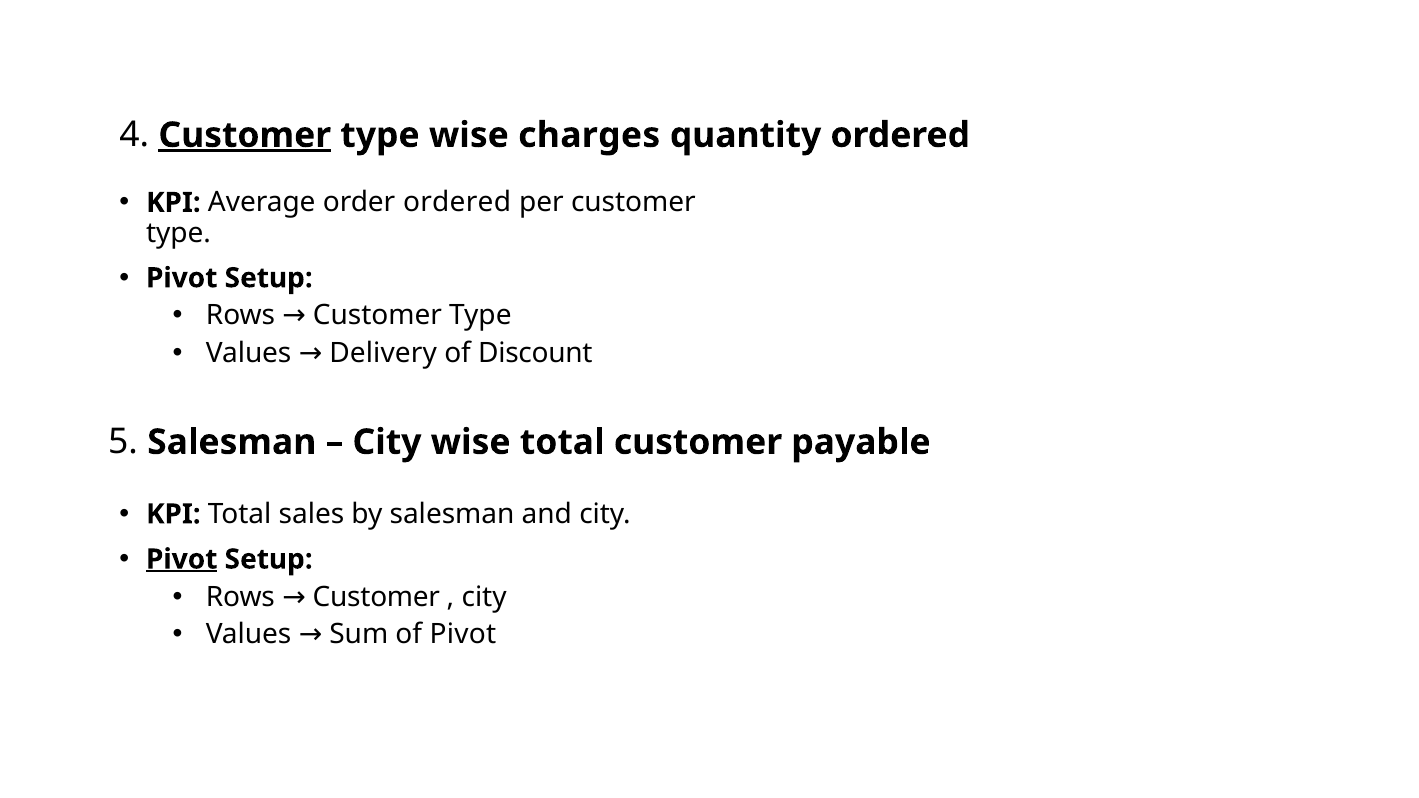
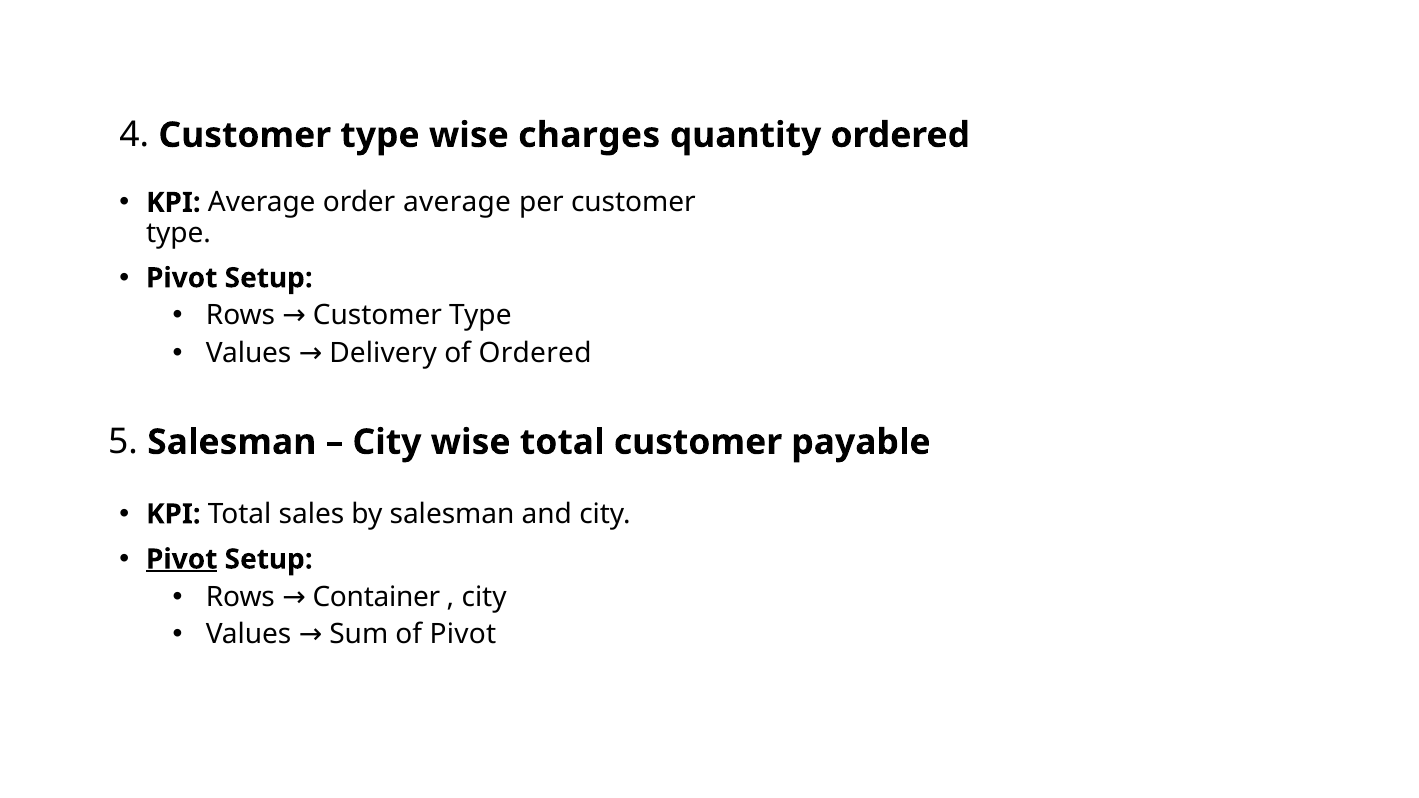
Customer at (245, 135) underline: present -> none
order ordered: ordered -> average
of Discount: Discount -> Ordered
Customer at (376, 597): Customer -> Container
